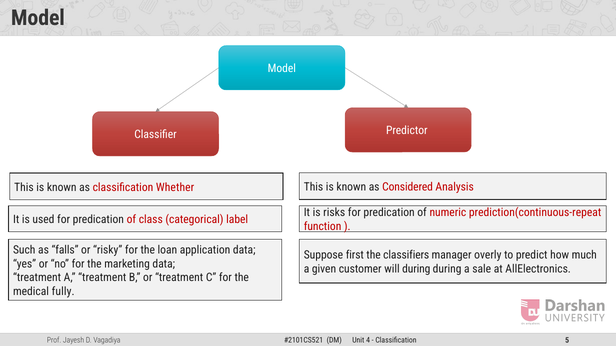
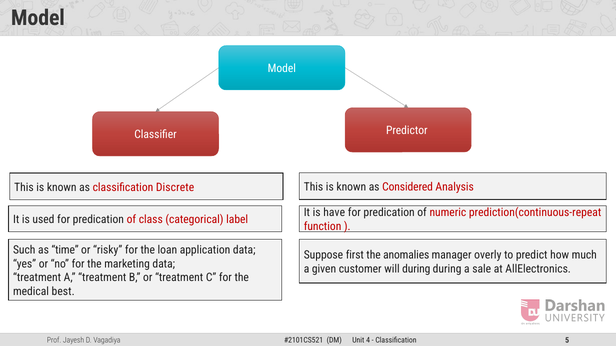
Whether: Whether -> Discrete
risks: risks -> have
falls: falls -> time
classifiers: classifiers -> anomalies
fully: fully -> best
